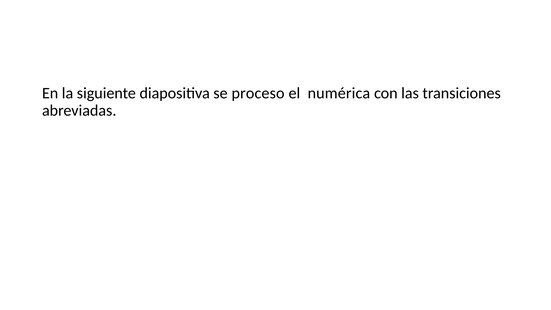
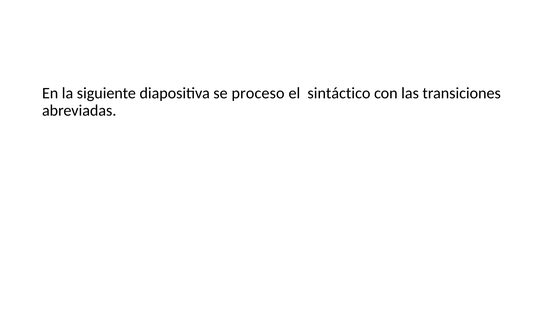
numérica: numérica -> sintáctico
